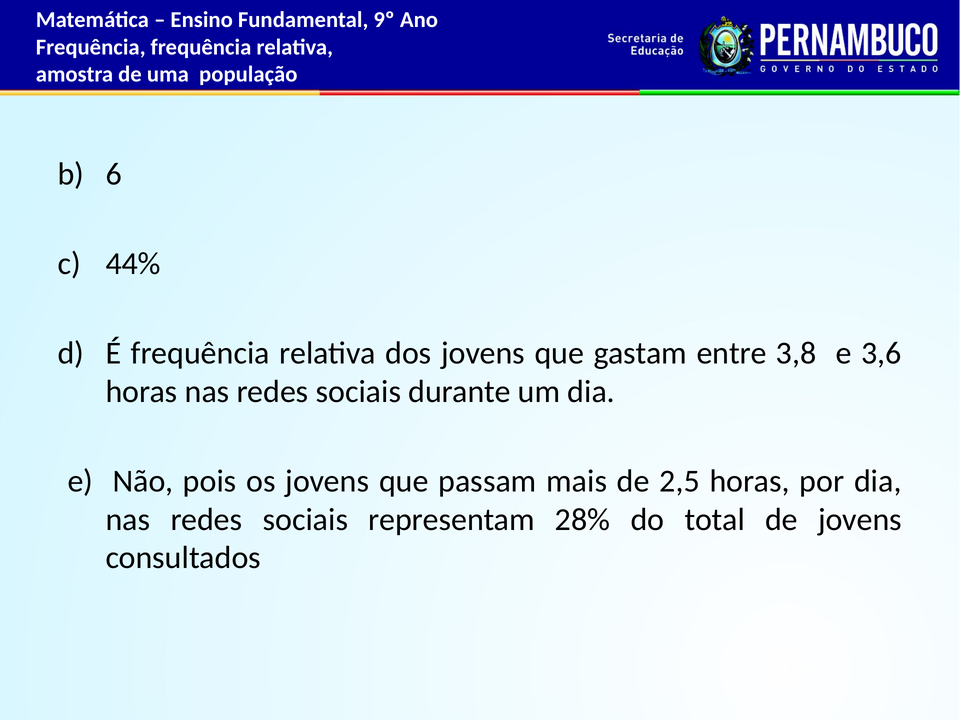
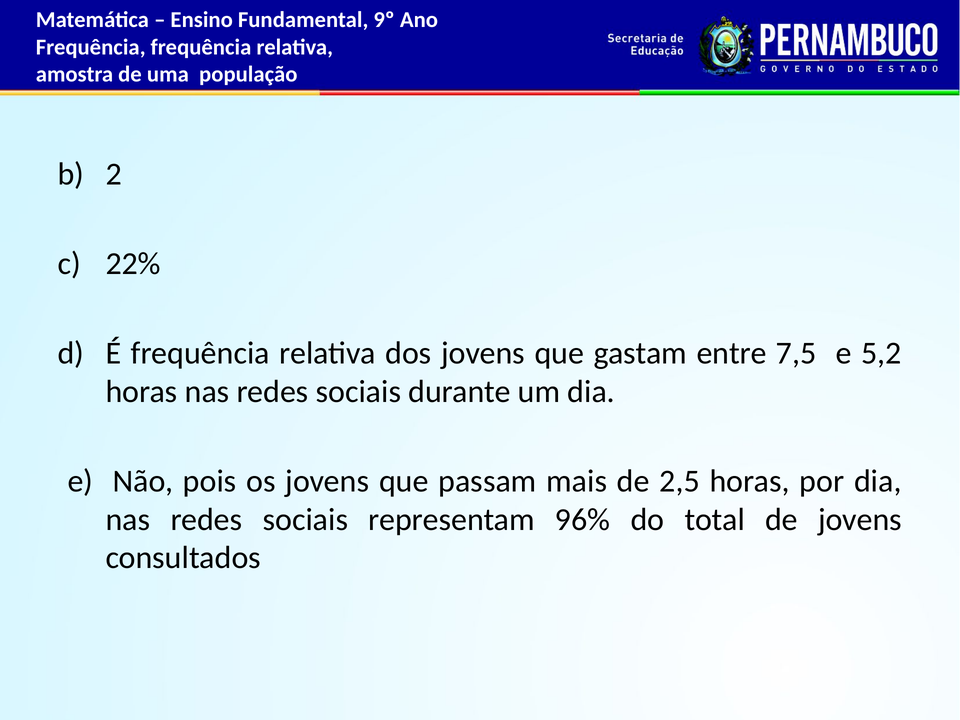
6: 6 -> 2
44%: 44% -> 22%
3,8: 3,8 -> 7,5
3,6: 3,6 -> 5,2
28%: 28% -> 96%
